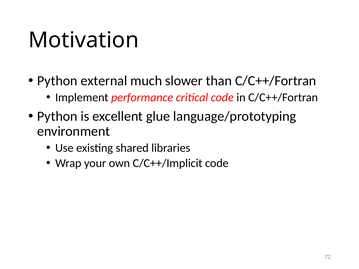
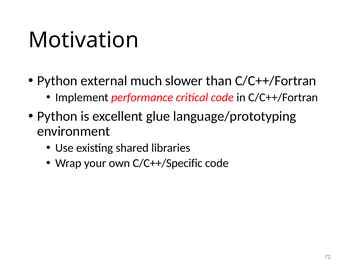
C/C++/Implicit: C/C++/Implicit -> C/C++/Specific
